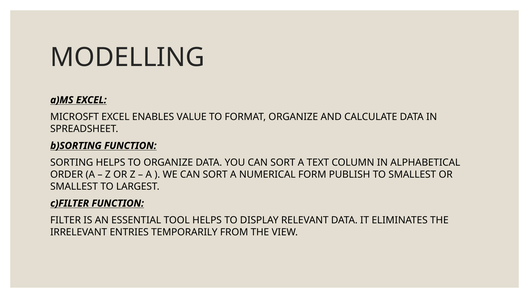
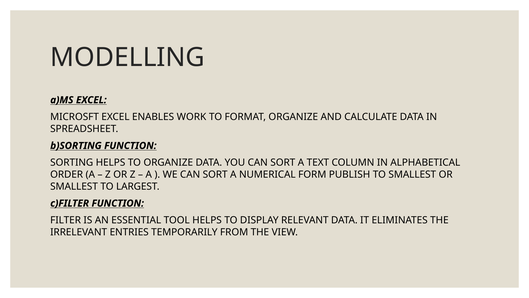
VALUE: VALUE -> WORK
